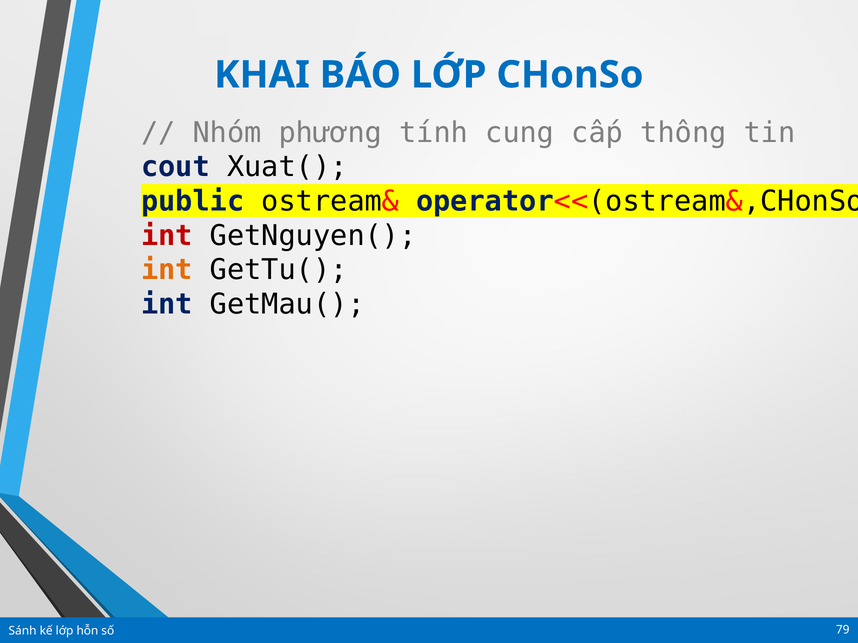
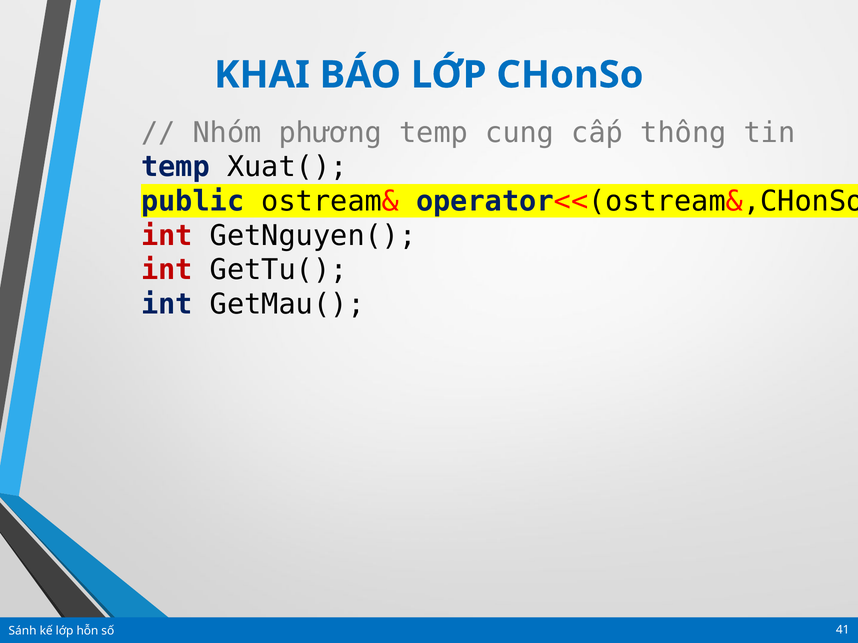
phương tính: tính -> temp
cout at (175, 167): cout -> temp
int at (167, 270) colour: orange -> red
79: 79 -> 41
